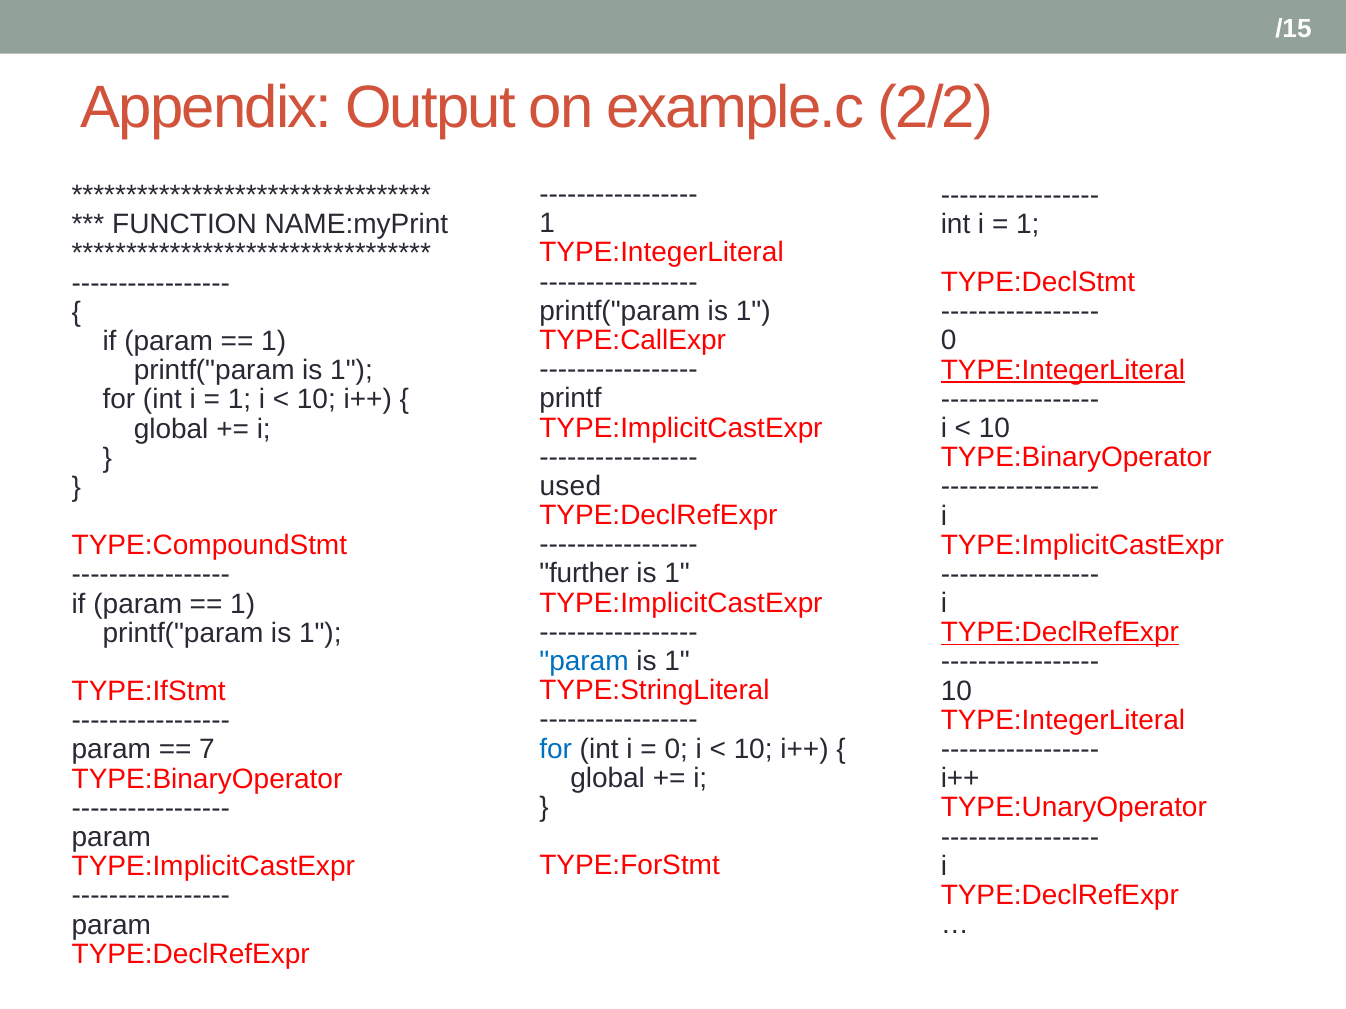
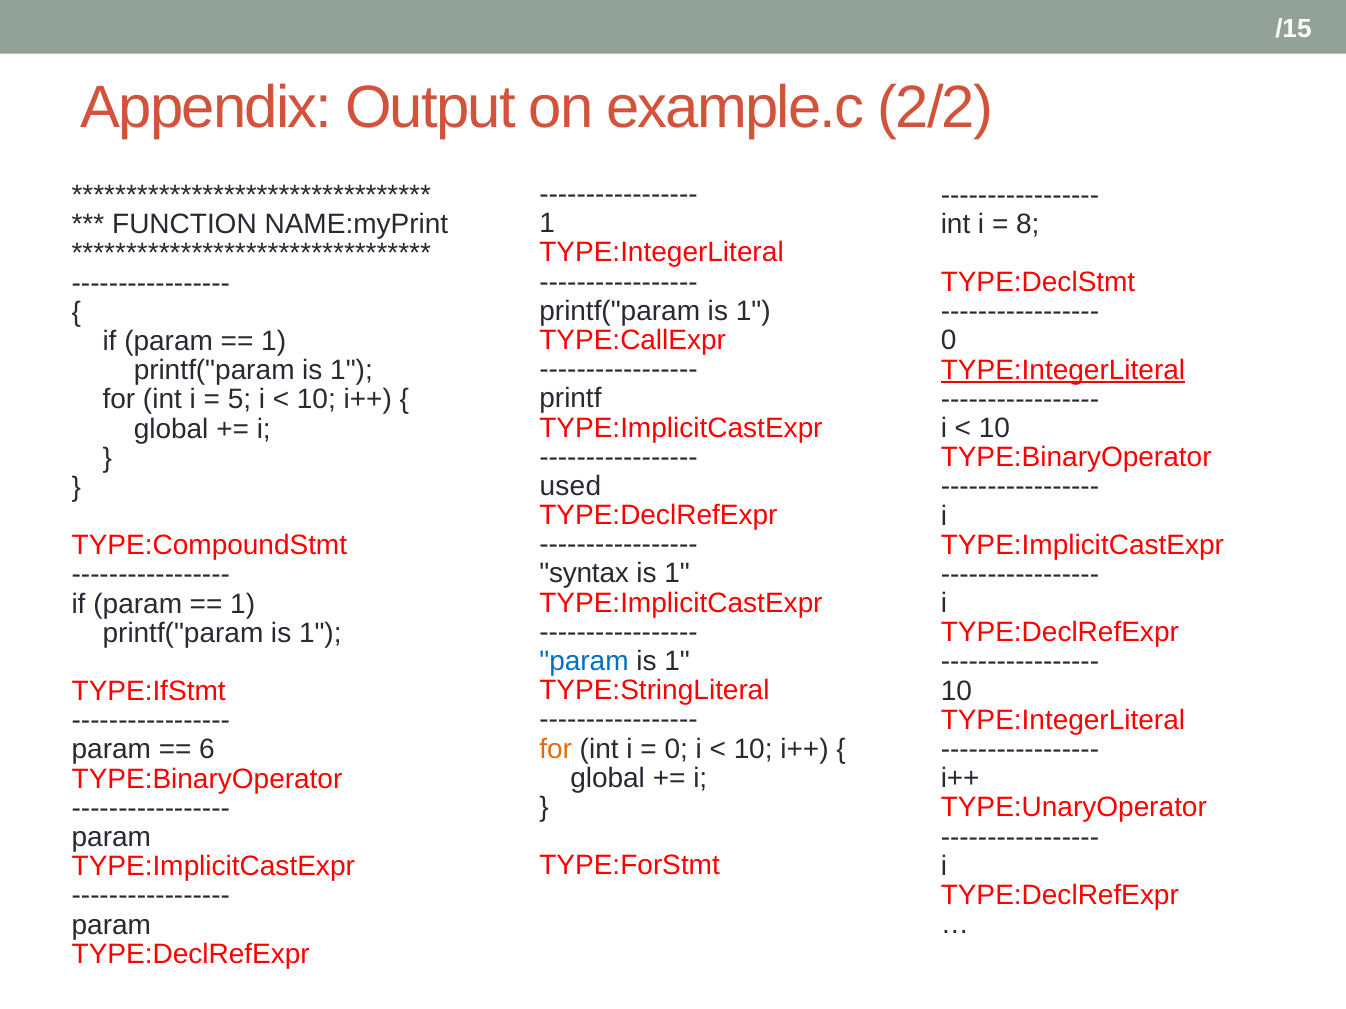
1 at (1028, 224): 1 -> 8
1 at (239, 400): 1 -> 5
further: further -> syntax
TYPE:DeclRefExpr at (1060, 633) underline: present -> none
for at (556, 749) colour: blue -> orange
7: 7 -> 6
